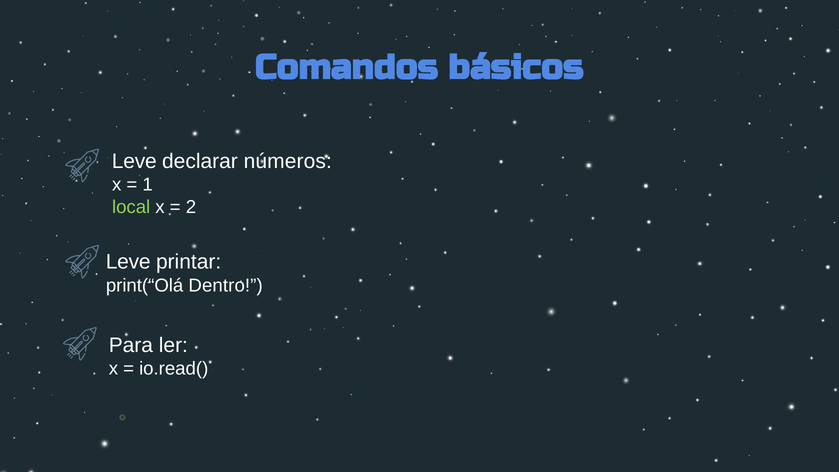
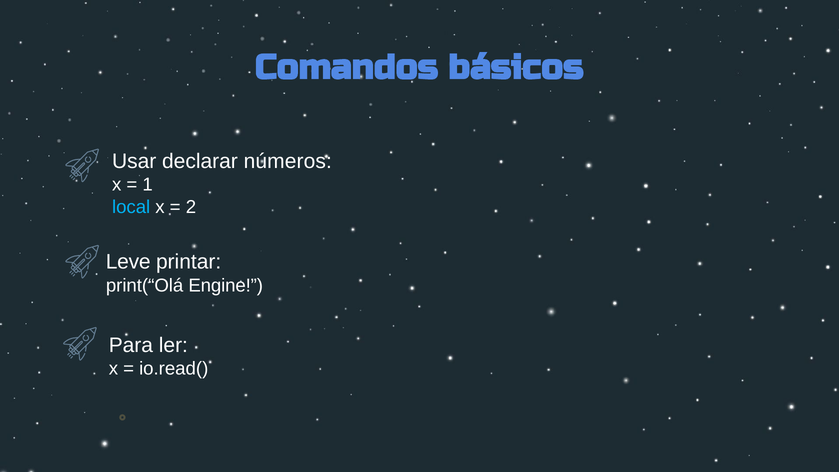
Leve at (134, 161): Leve -> Usar
local colour: light green -> light blue
Dentro: Dentro -> Engine
